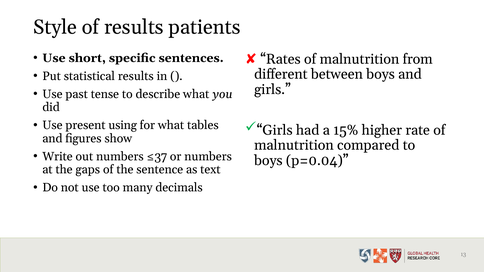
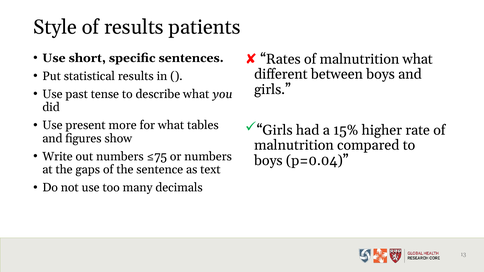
malnutrition from: from -> what
using: using -> more
≤37: ≤37 -> ≤75
